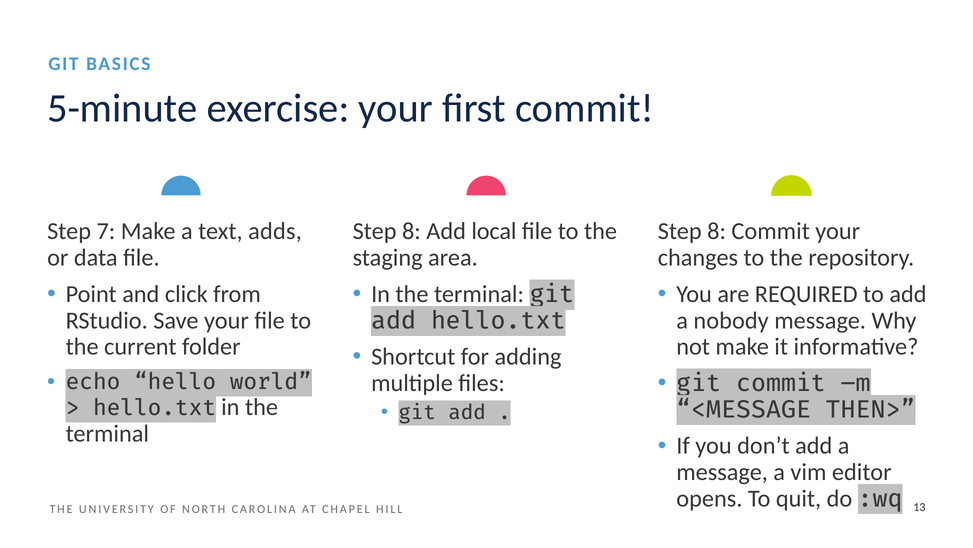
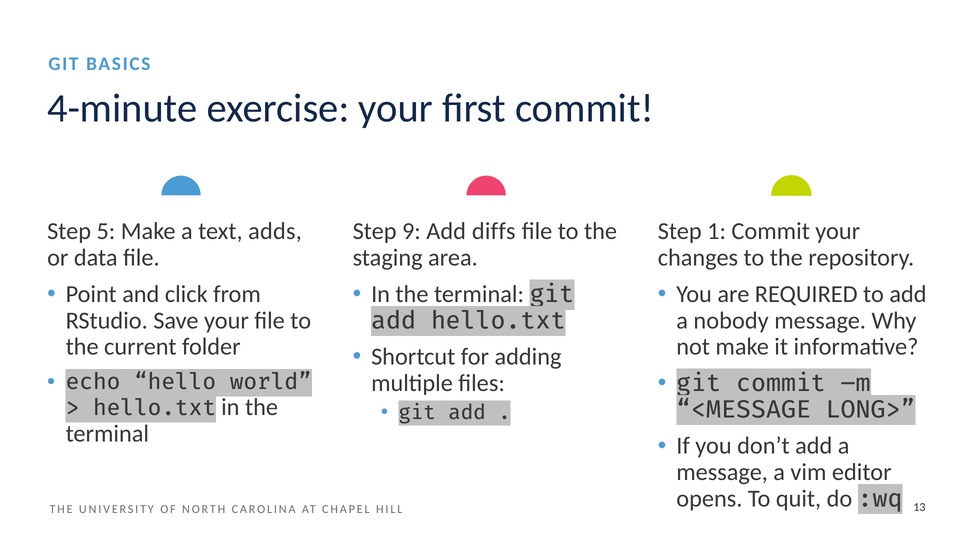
5-minute: 5-minute -> 4-minute
7: 7 -> 5
8 at (411, 231): 8 -> 9
local: local -> diffs
8 at (717, 231): 8 -> 1
THEN>: THEN> -> LONG>
